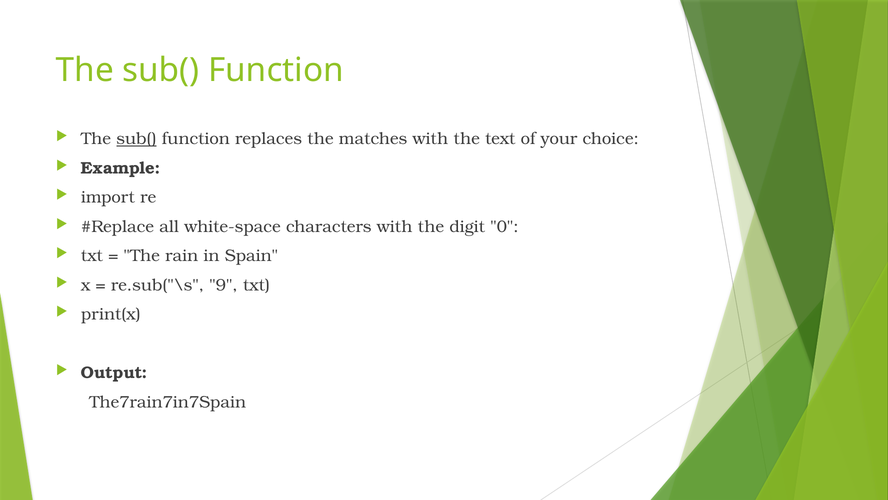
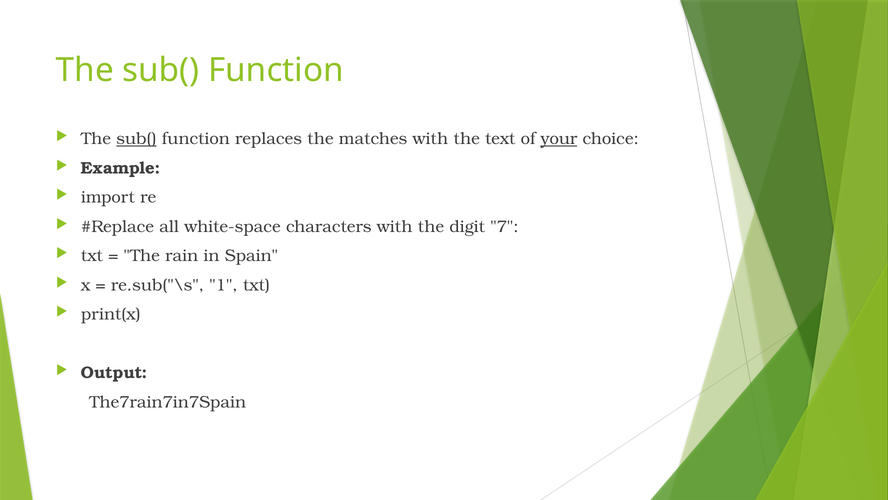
your underline: none -> present
0: 0 -> 7
9: 9 -> 1
